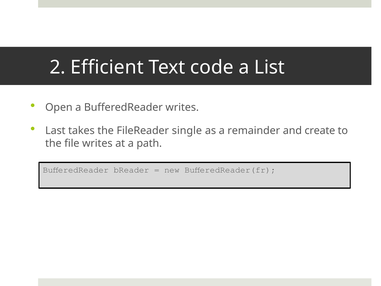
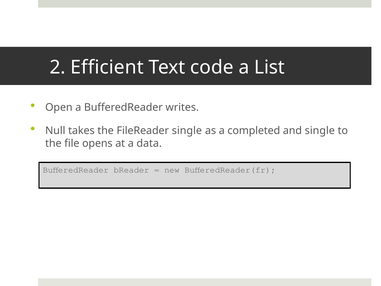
Last: Last -> Null
remainder: remainder -> completed
and create: create -> single
file writes: writes -> opens
path: path -> data
